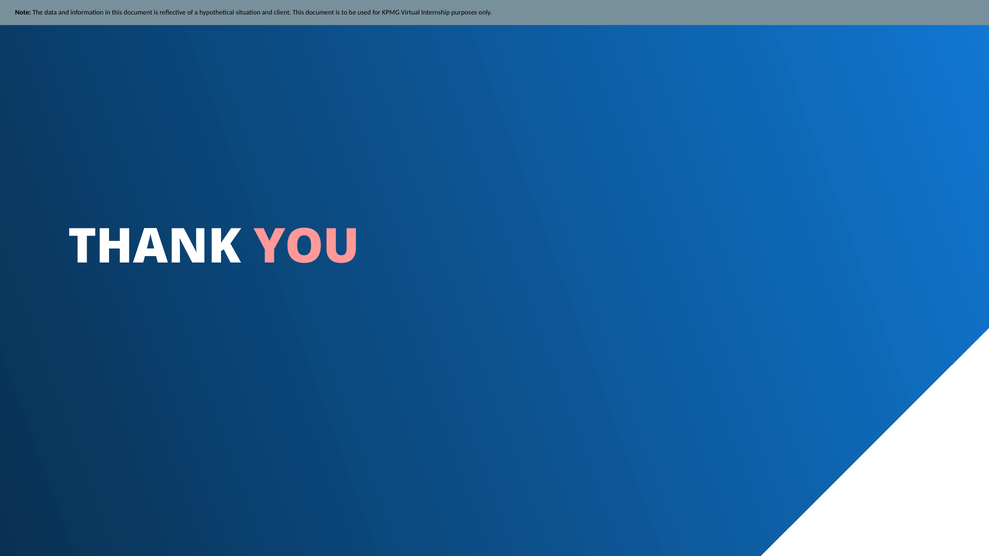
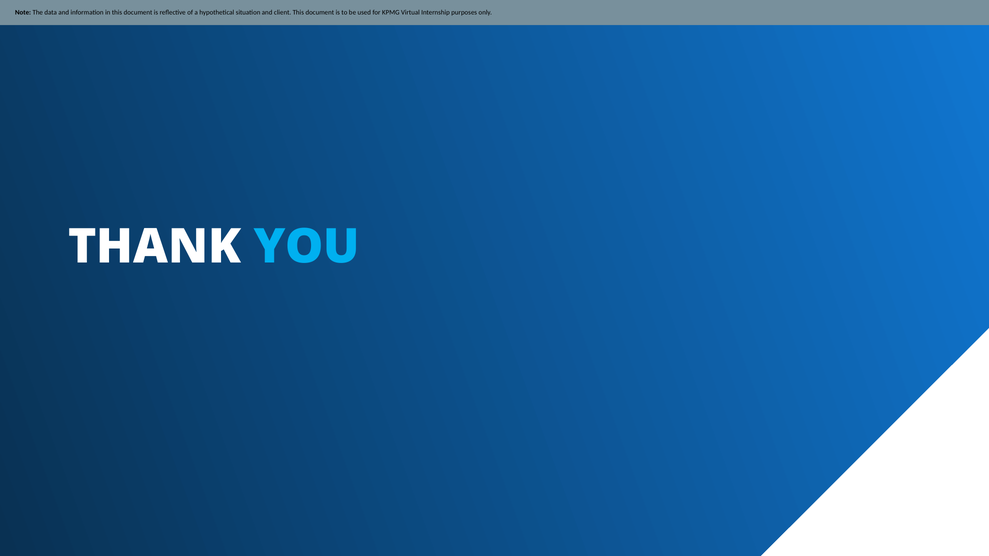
YOU colour: pink -> light blue
